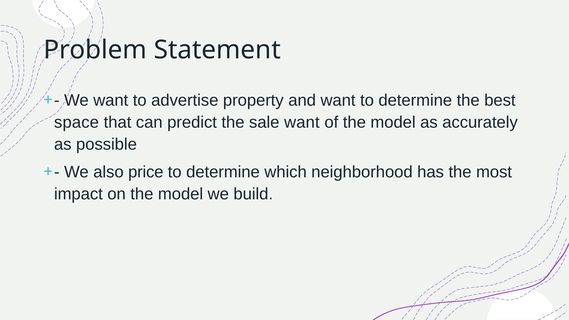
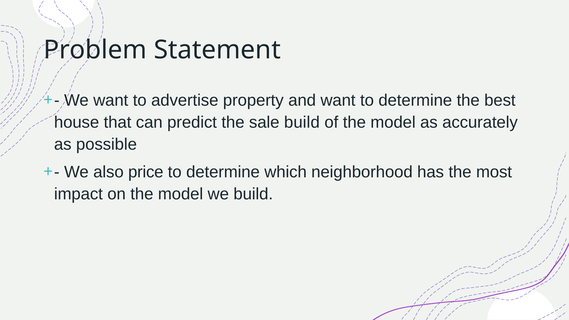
space: space -> house
sale want: want -> build
